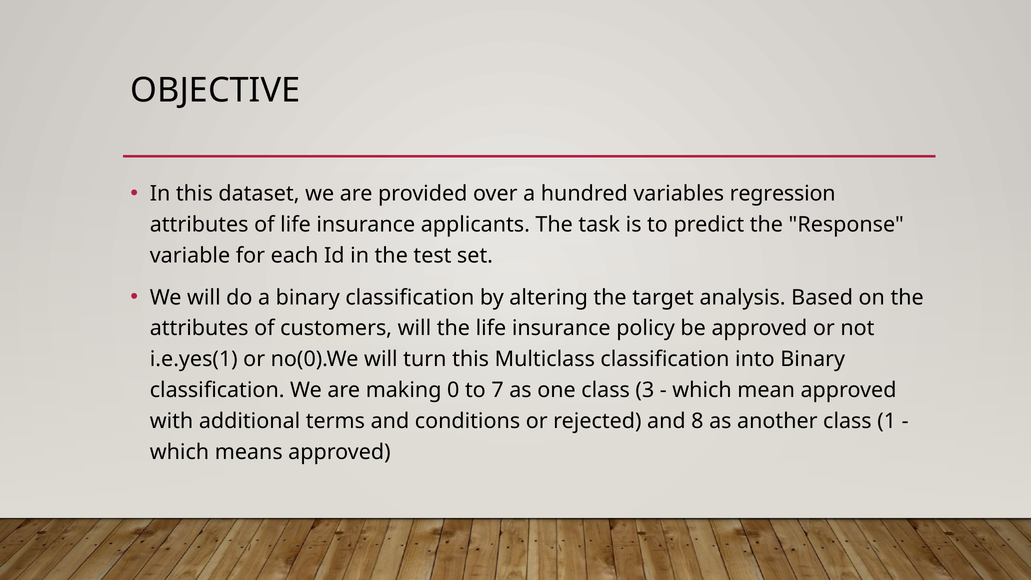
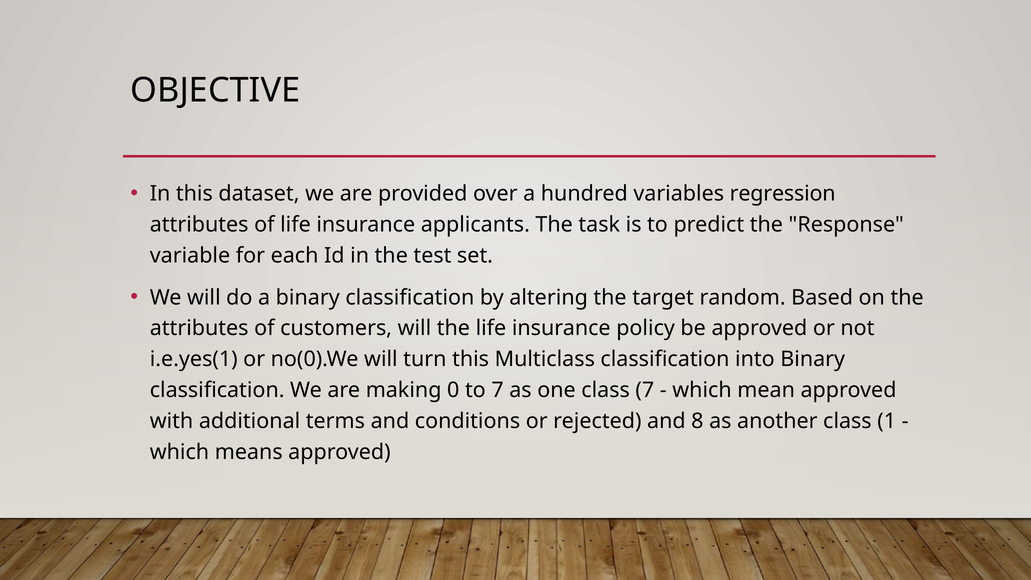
analysis: analysis -> random
class 3: 3 -> 7
